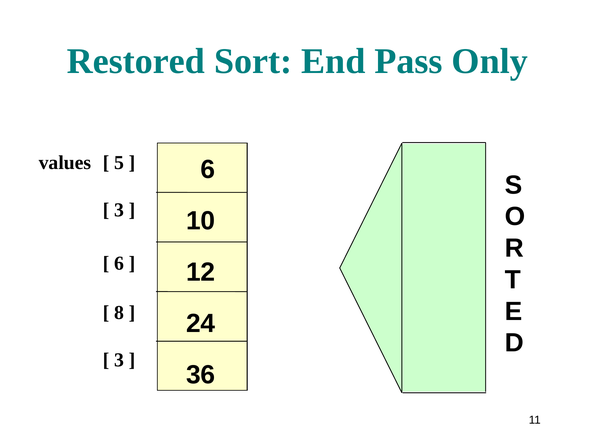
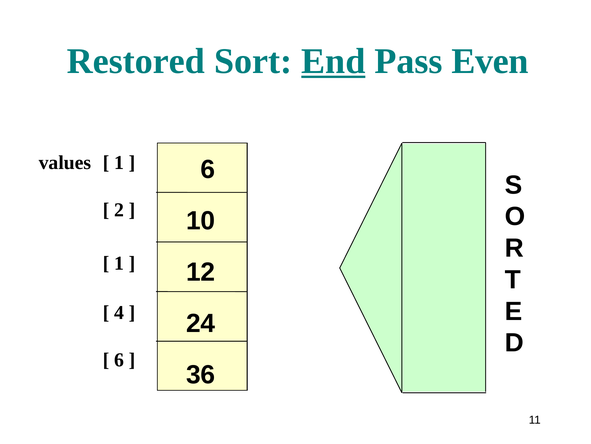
End underline: none -> present
Only: Only -> Even
5 at (119, 162): 5 -> 1
3 at (119, 210): 3 -> 2
6 at (119, 263): 6 -> 1
8: 8 -> 4
3 at (119, 359): 3 -> 6
